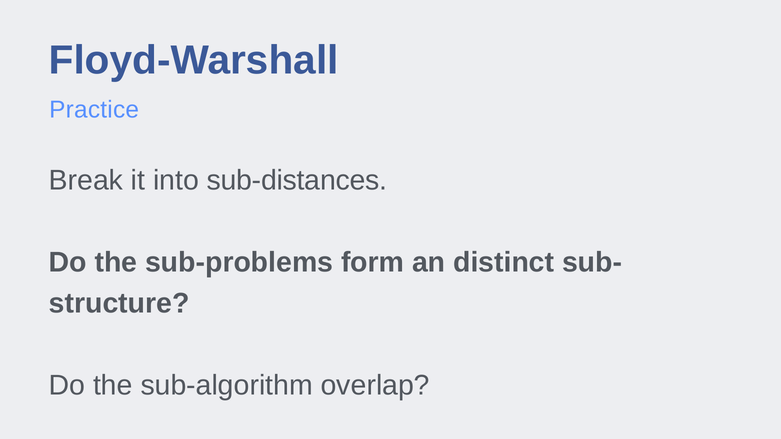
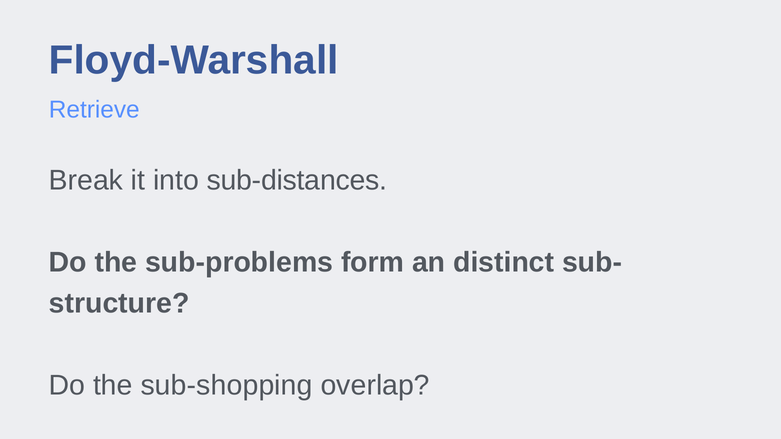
Practice: Practice -> Retrieve
sub-algorithm: sub-algorithm -> sub-shopping
